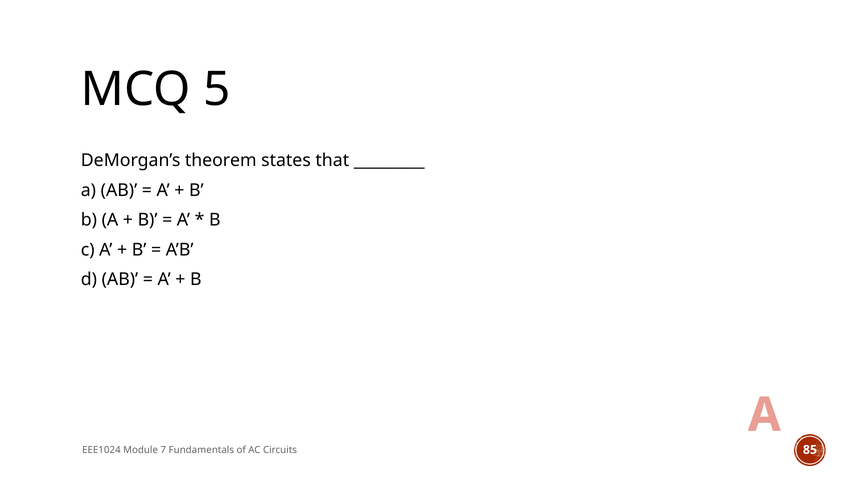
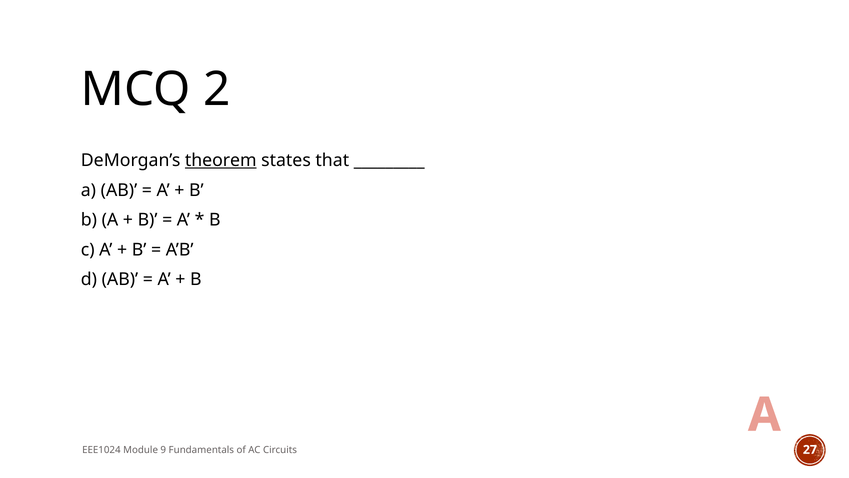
5: 5 -> 2
theorem underline: none -> present
7: 7 -> 9
85: 85 -> 27
